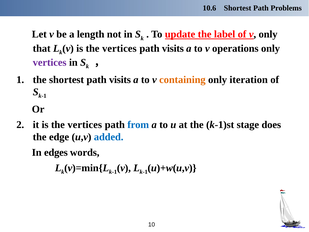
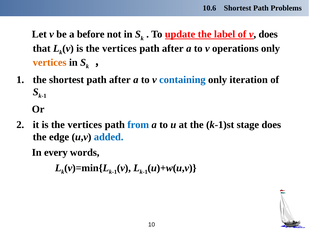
length: length -> before
v only: only -> does
visits at (173, 48): visits -> after
vertices at (50, 62) colour: purple -> orange
shortest path visits: visits -> after
containing colour: orange -> blue
edges: edges -> every
